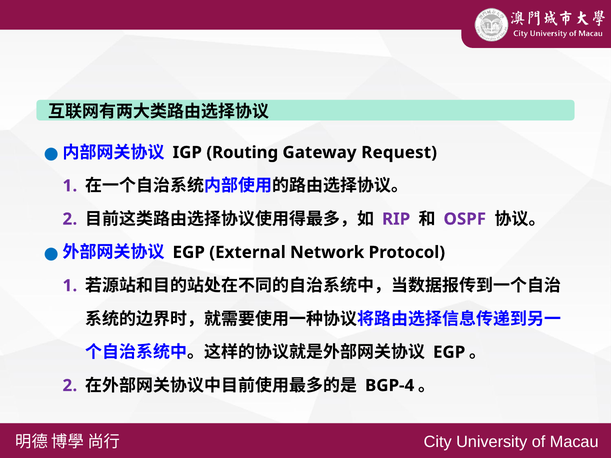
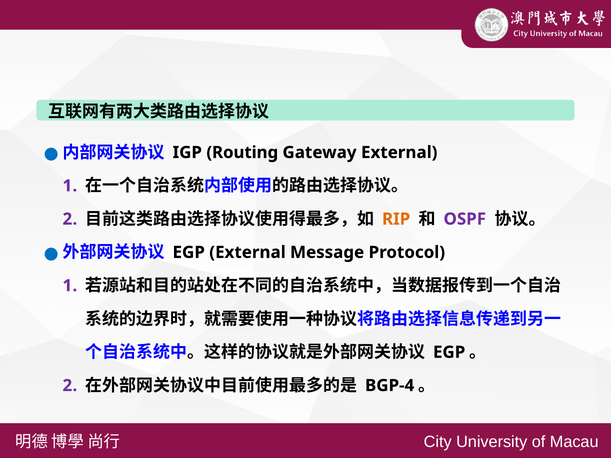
Gateway Request: Request -> External
RIP colour: purple -> orange
Network: Network -> Message
